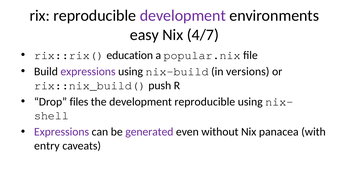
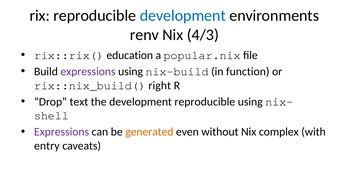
development at (183, 16) colour: purple -> blue
easy: easy -> renv
4/7: 4/7 -> 4/3
versions: versions -> function
push: push -> right
files: files -> text
generated colour: purple -> orange
panacea: panacea -> complex
